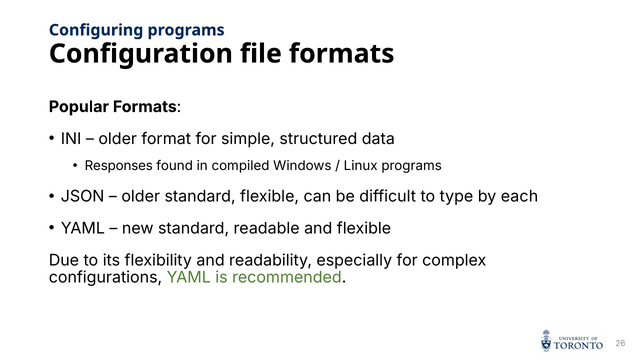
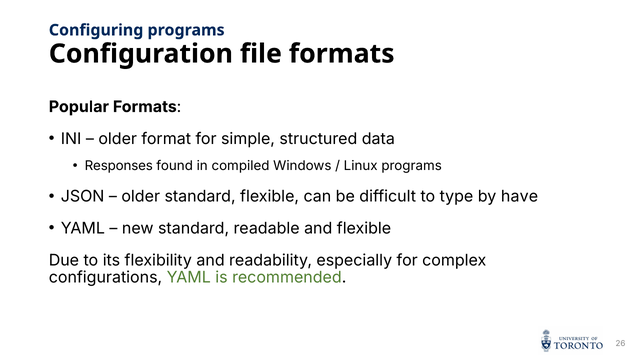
each: each -> have
